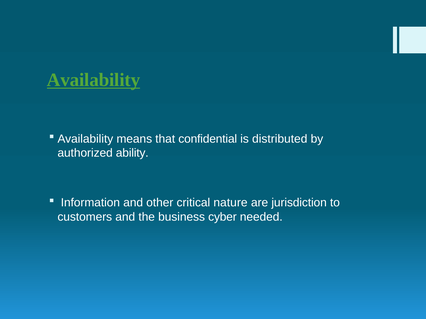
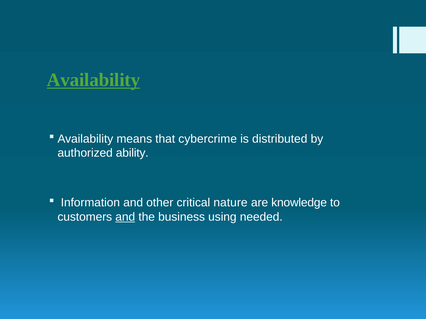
confidential: confidential -> cybercrime
jurisdiction: jurisdiction -> knowledge
and at (125, 217) underline: none -> present
cyber: cyber -> using
